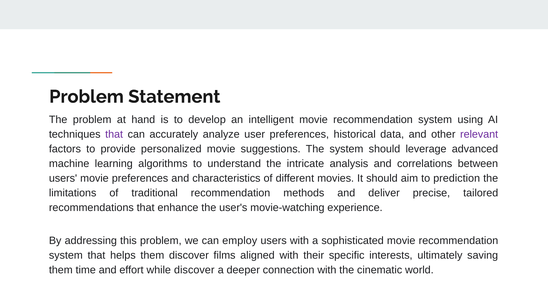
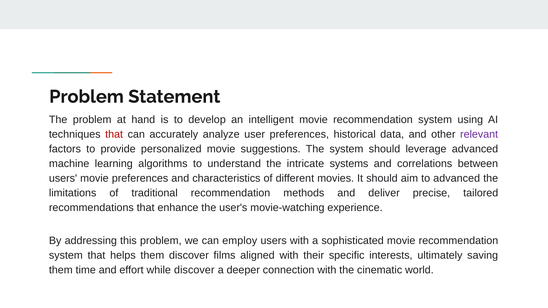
that at (114, 135) colour: purple -> red
analysis: analysis -> systems
to prediction: prediction -> advanced
